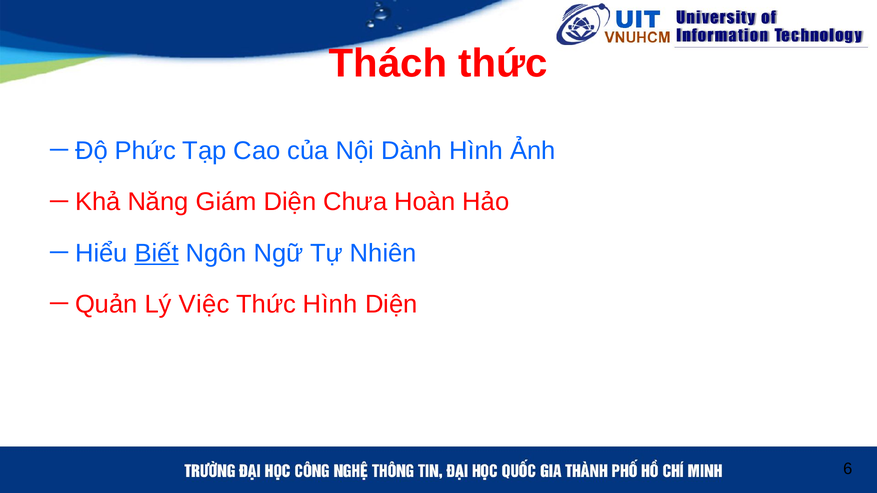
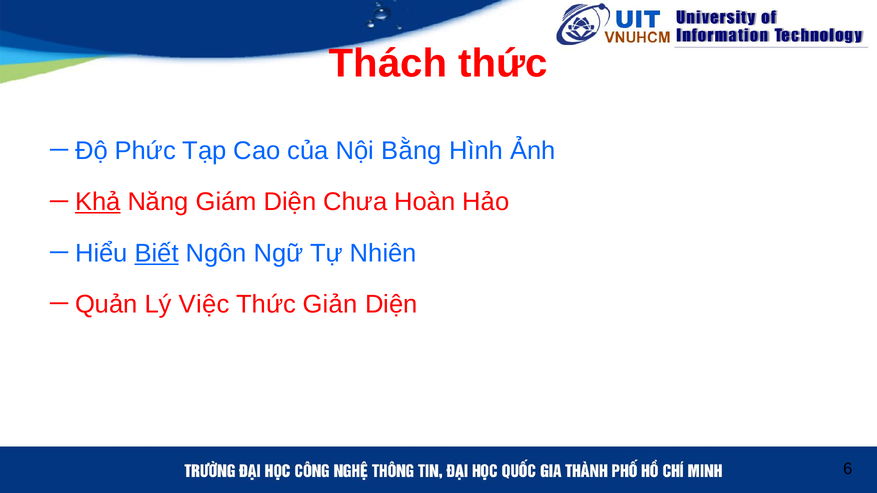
Dành: Dành -> Bằng
Khả underline: none -> present
Thức Hình: Hình -> Giản
